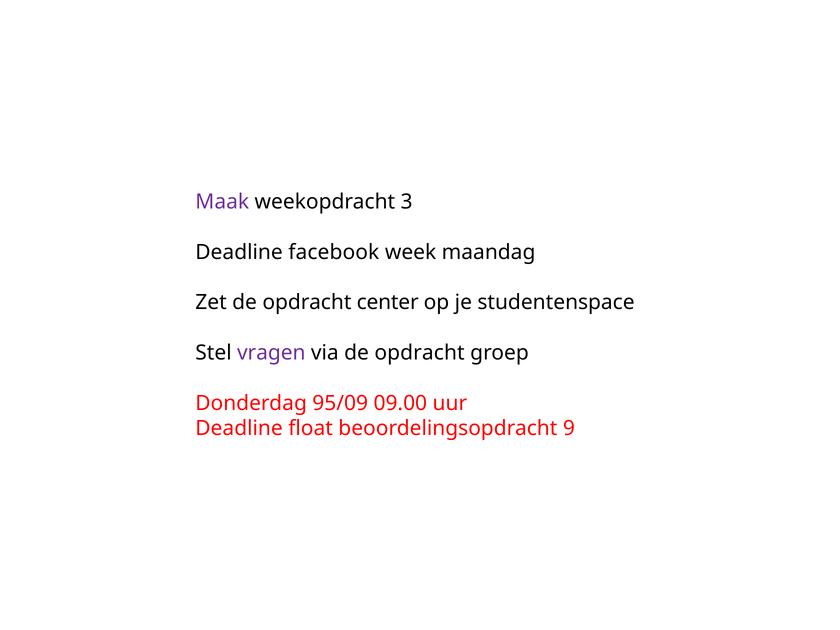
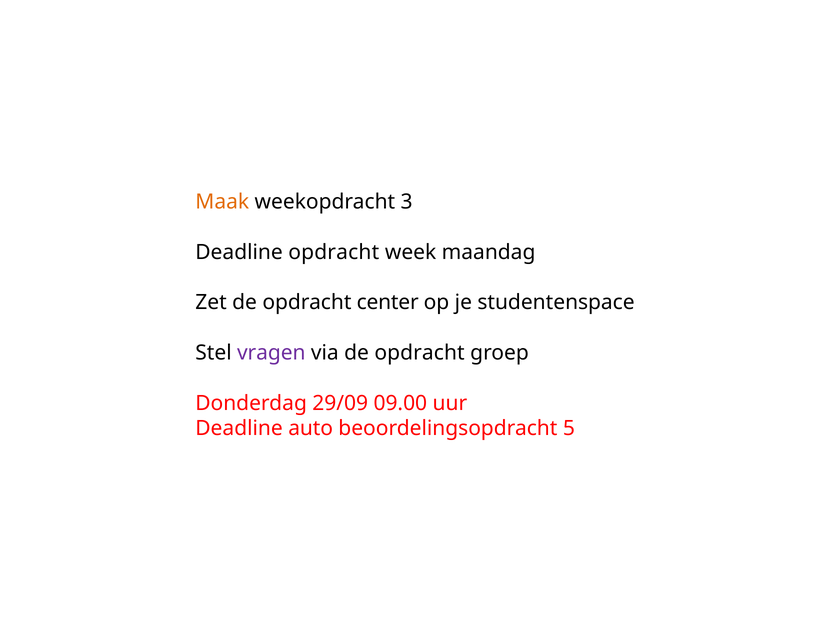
Maak colour: purple -> orange
Deadline facebook: facebook -> opdracht
95/09: 95/09 -> 29/09
float: float -> auto
9: 9 -> 5
